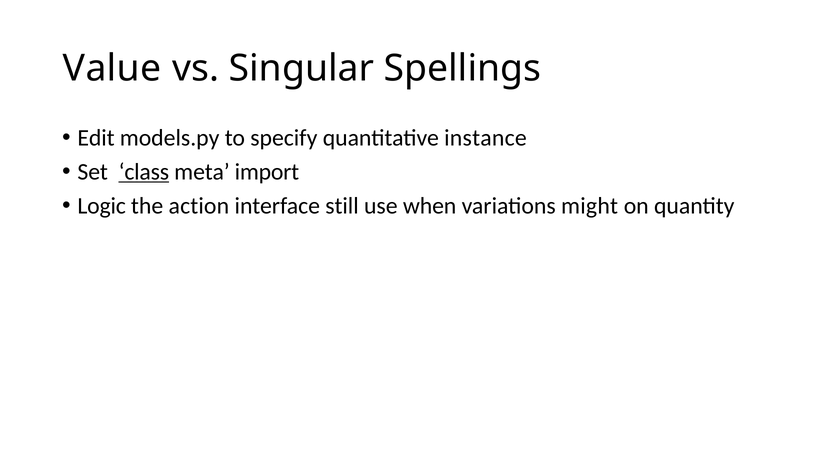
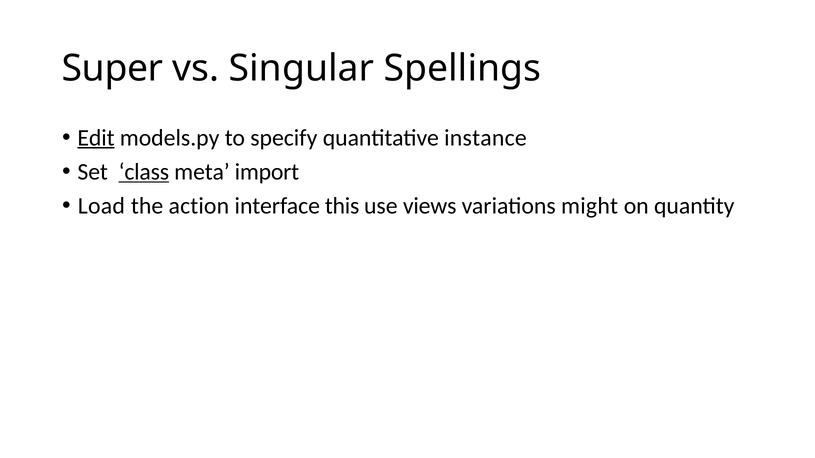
Value: Value -> Super
Edit underline: none -> present
Logic: Logic -> Load
still: still -> this
when: when -> views
